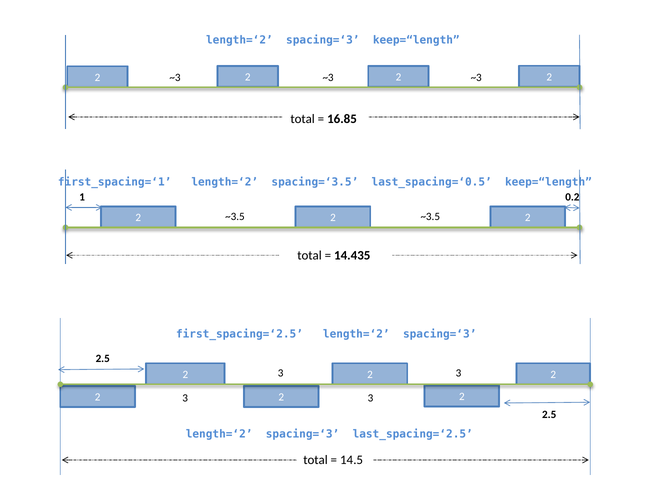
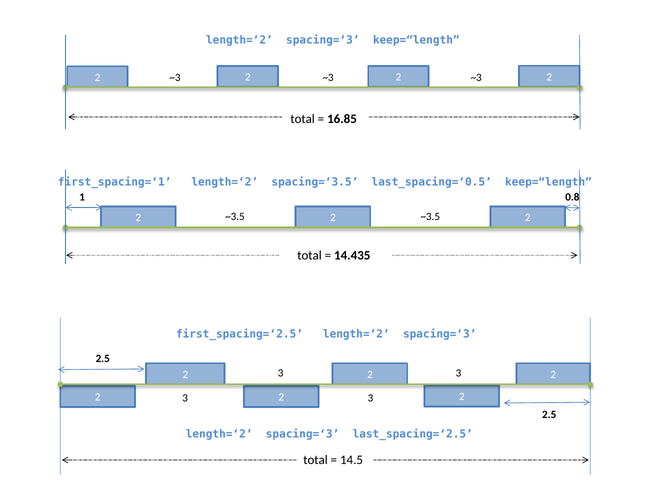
0.2: 0.2 -> 0.8
